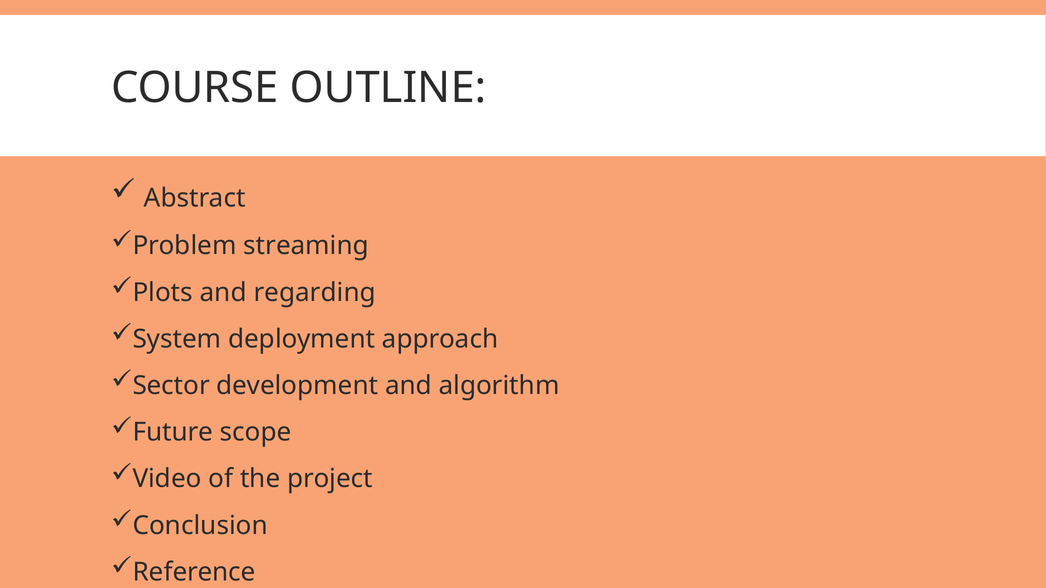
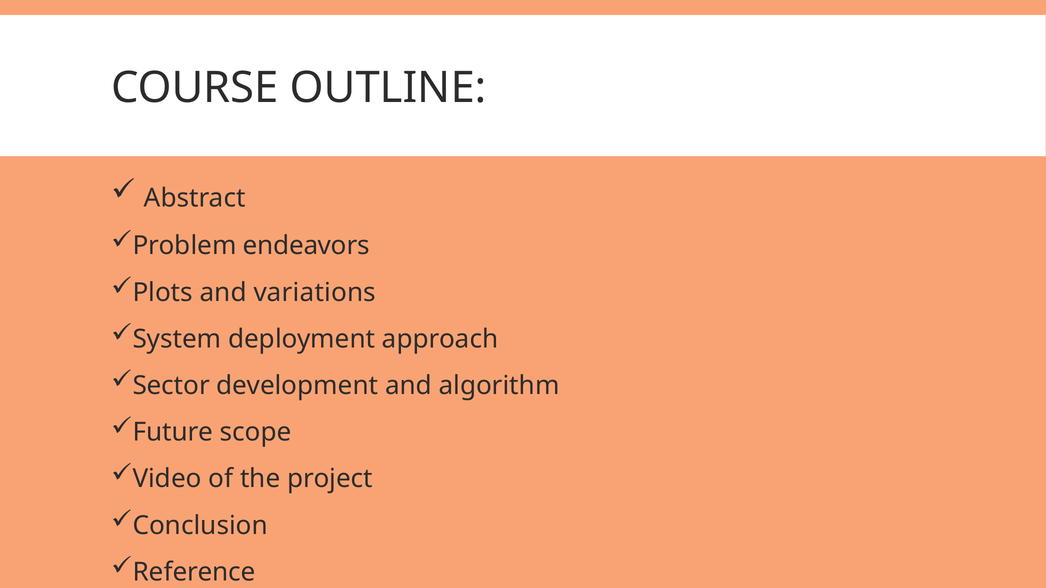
streaming: streaming -> endeavors
regarding: regarding -> variations
